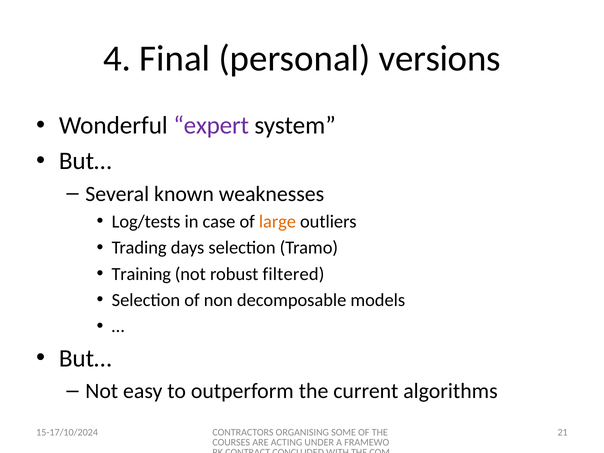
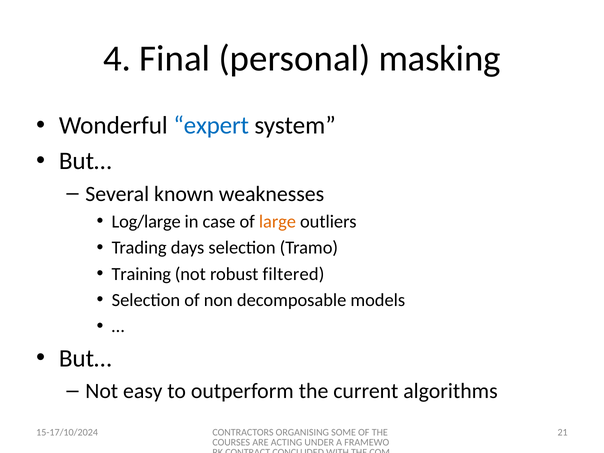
versions: versions -> masking
expert colour: purple -> blue
Log/tests: Log/tests -> Log/large
